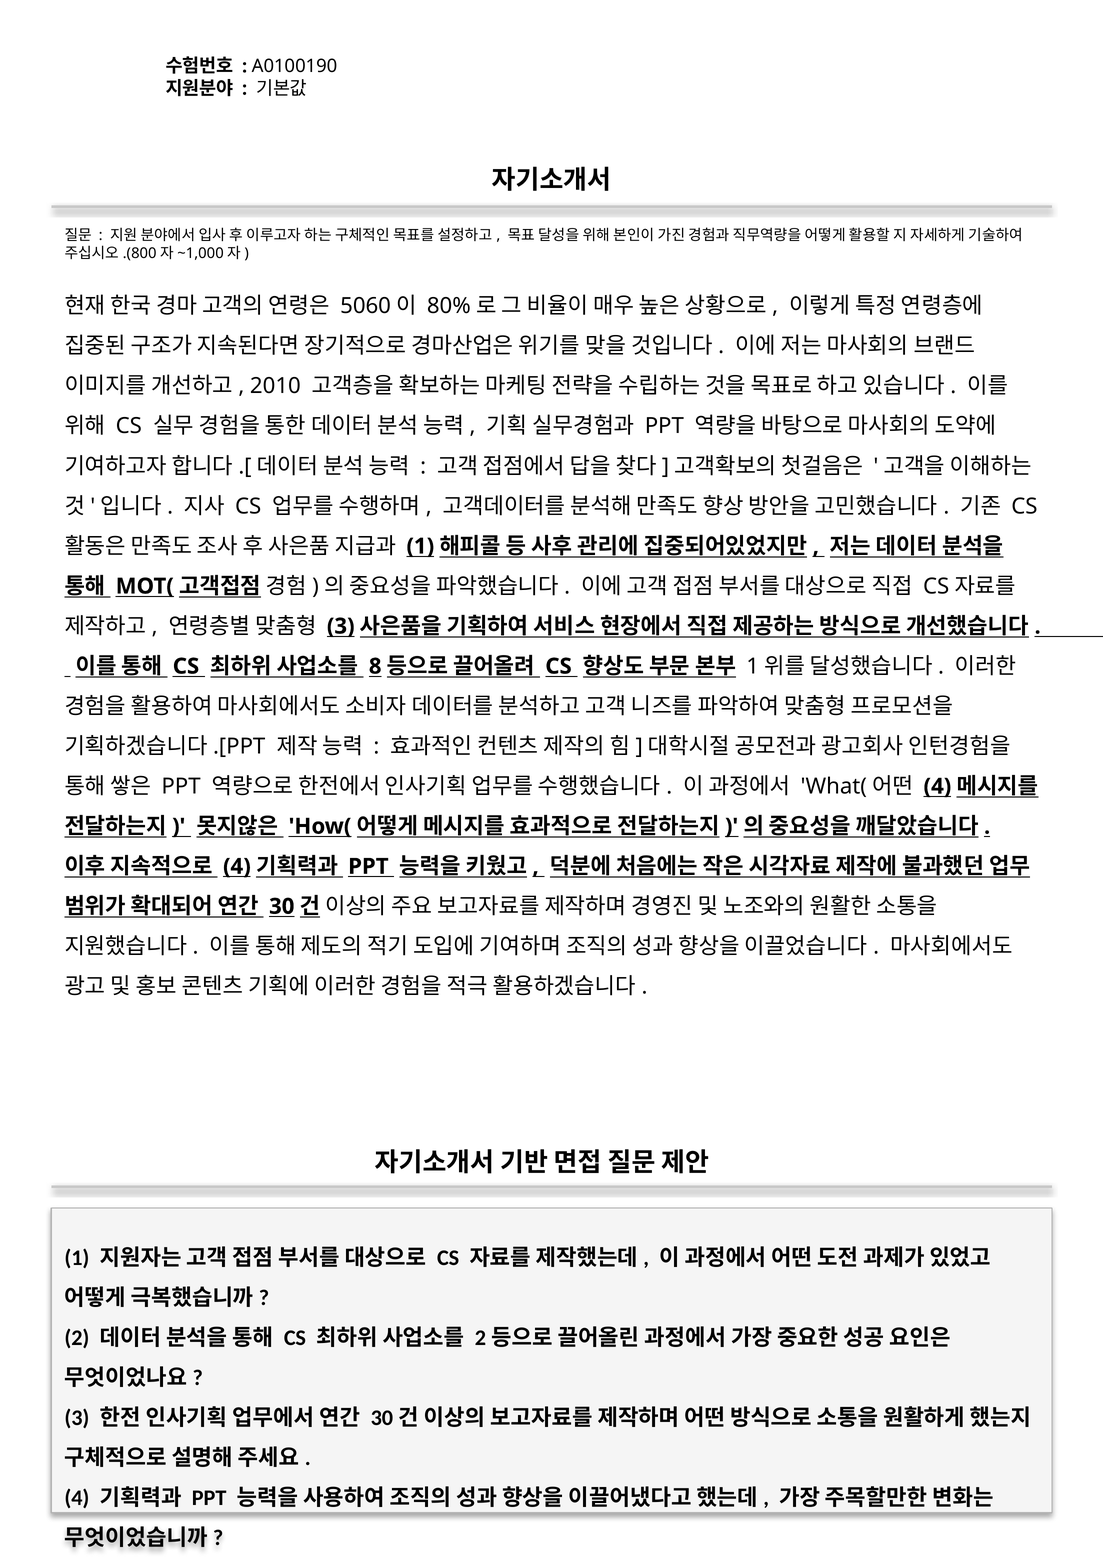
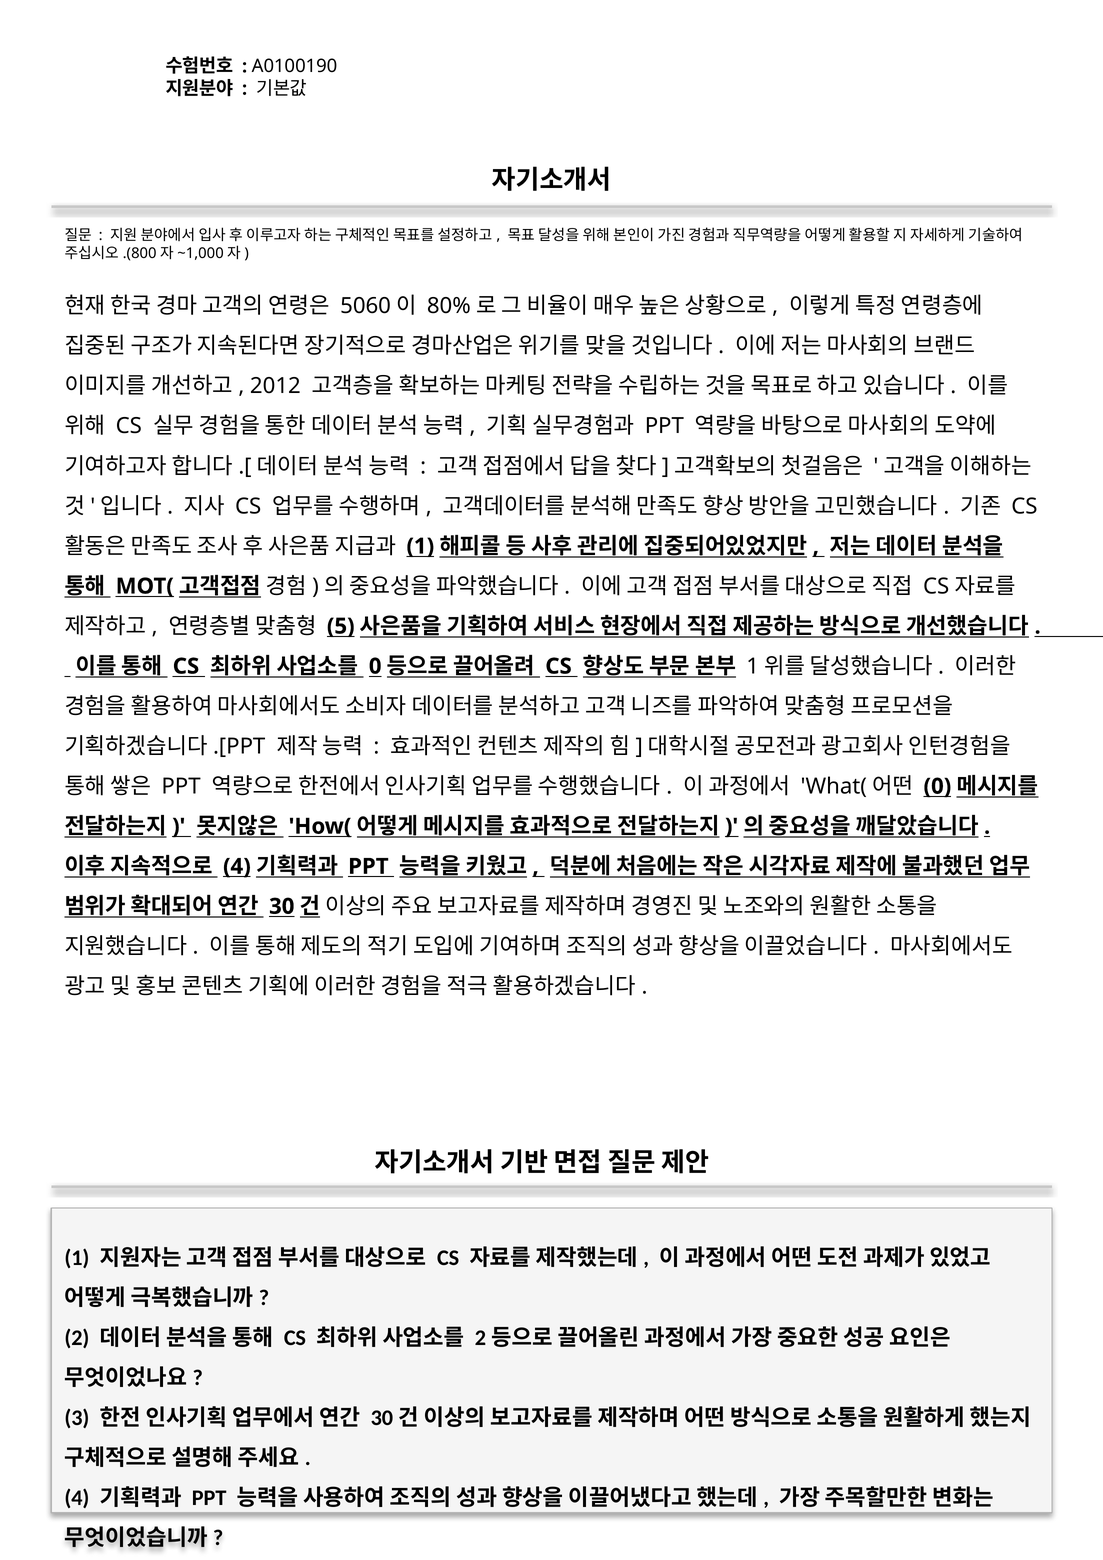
2010: 2010 -> 2012
3 at (341, 626): 3 -> 5
8 at (375, 666): 8 -> 0
4 at (937, 786): 4 -> 0
